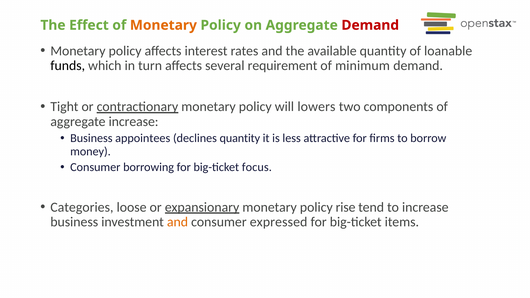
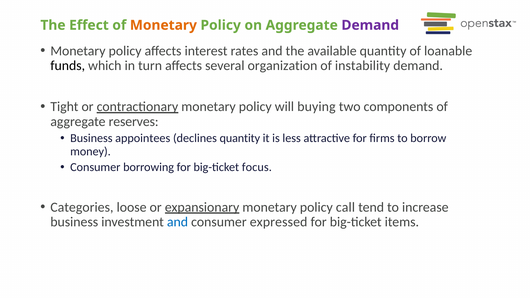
Demand at (370, 25) colour: red -> purple
requirement: requirement -> organization
minimum: minimum -> instability
lowers: lowers -> buying
aggregate increase: increase -> reserves
rise: rise -> call
and at (178, 222) colour: orange -> blue
